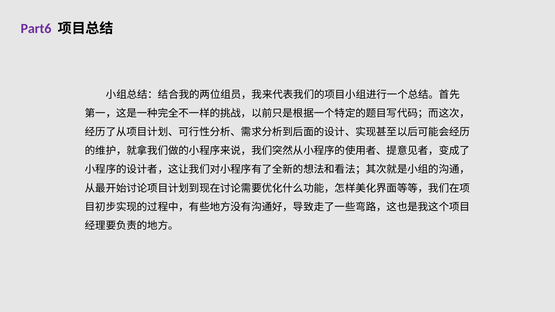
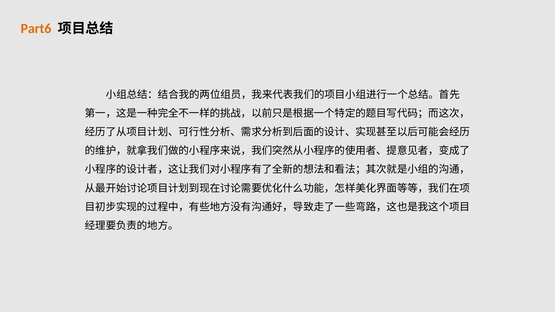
Part6 colour: purple -> orange
